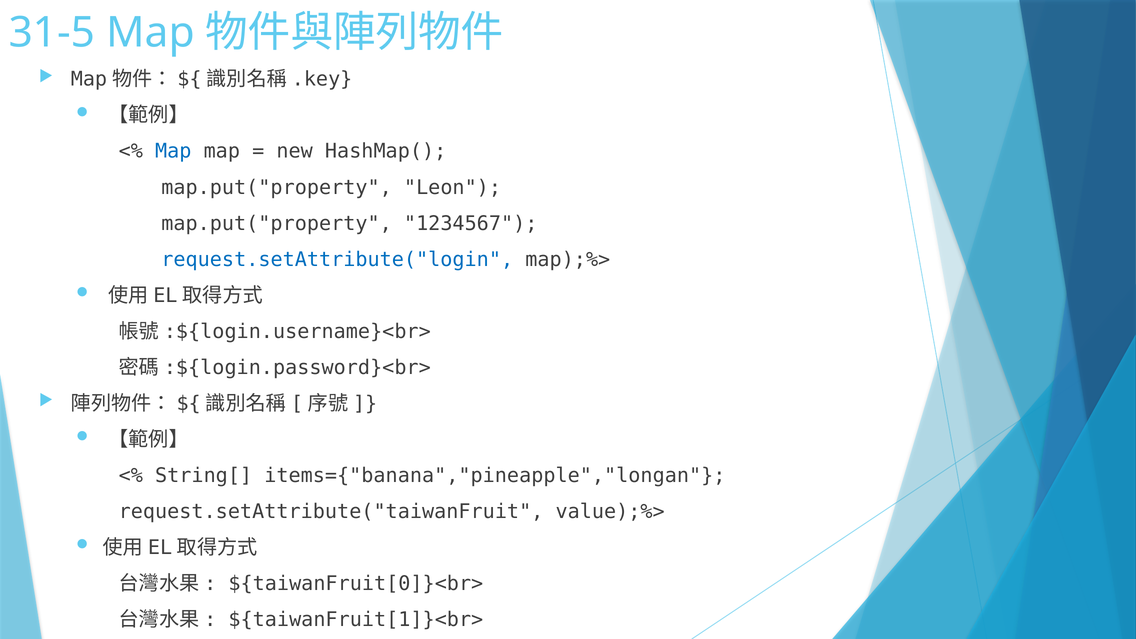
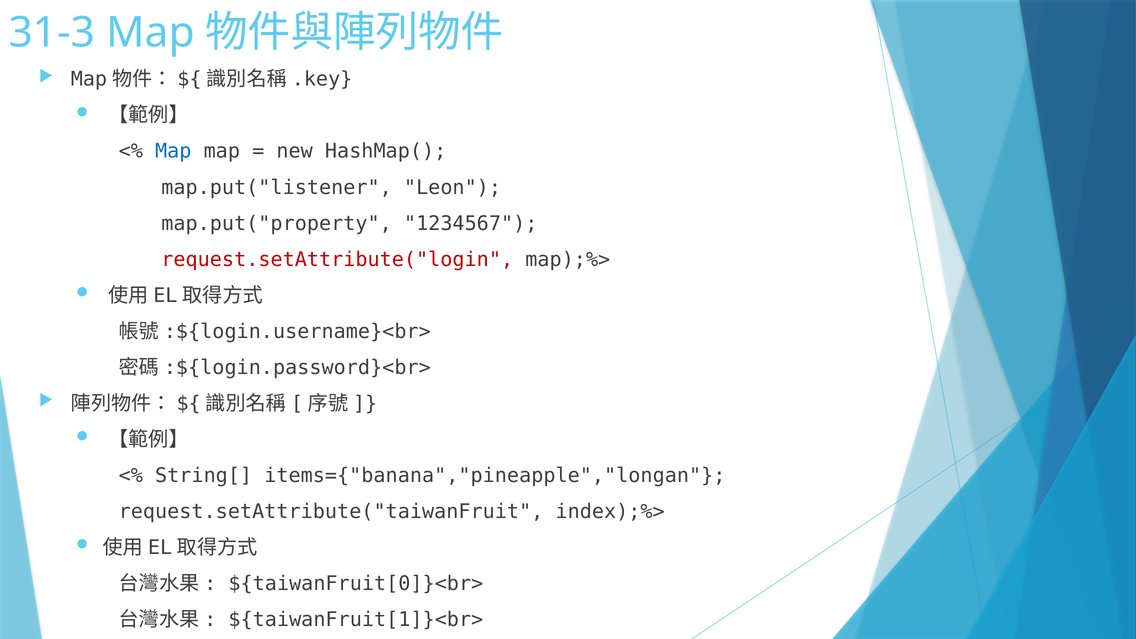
31-5: 31-5 -> 31-3
map.put("property at (277, 187): map.put("property -> map.put("listener
request.setAttribute("login colour: blue -> red
value);%>: value);%> -> index);%>
